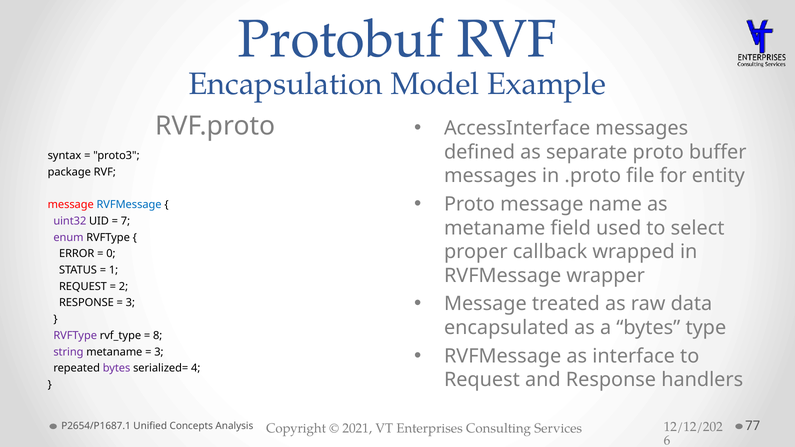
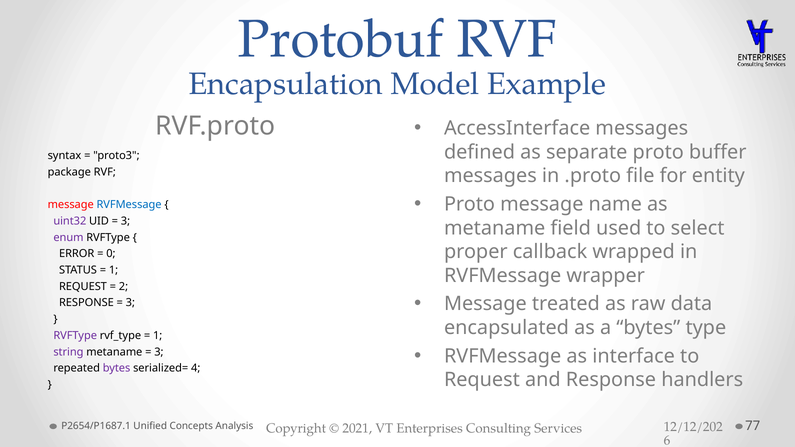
7 at (125, 221): 7 -> 3
8 at (158, 336): 8 -> 1
